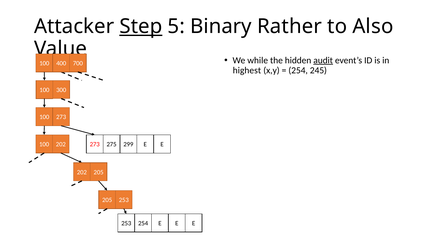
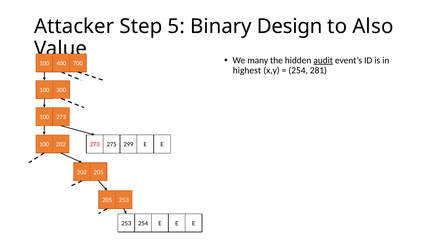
Step underline: present -> none
Rather: Rather -> Design
while: while -> many
245: 245 -> 281
